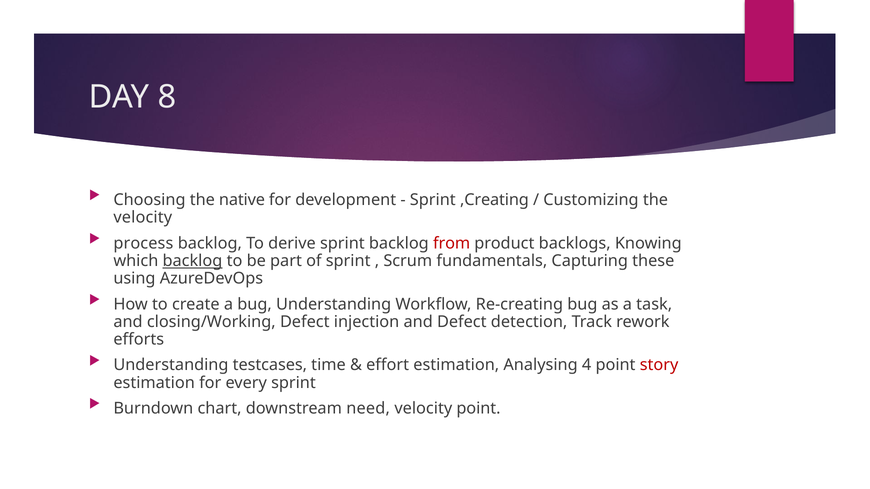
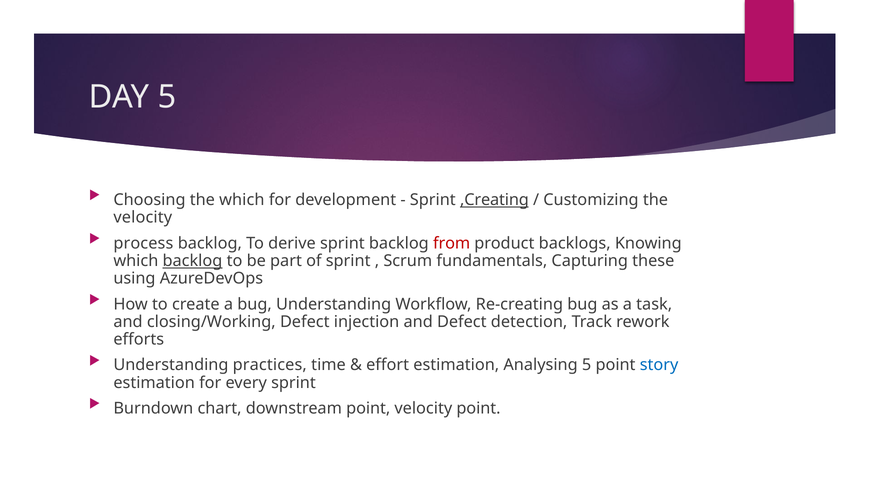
DAY 8: 8 -> 5
the native: native -> which
,Creating underline: none -> present
testcases: testcases -> practices
Analysing 4: 4 -> 5
story colour: red -> blue
downstream need: need -> point
